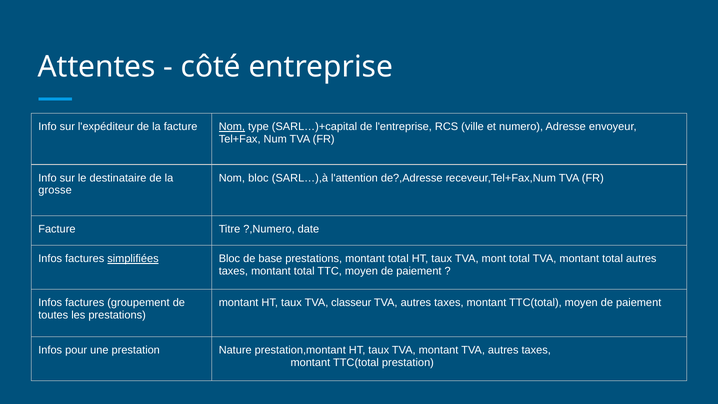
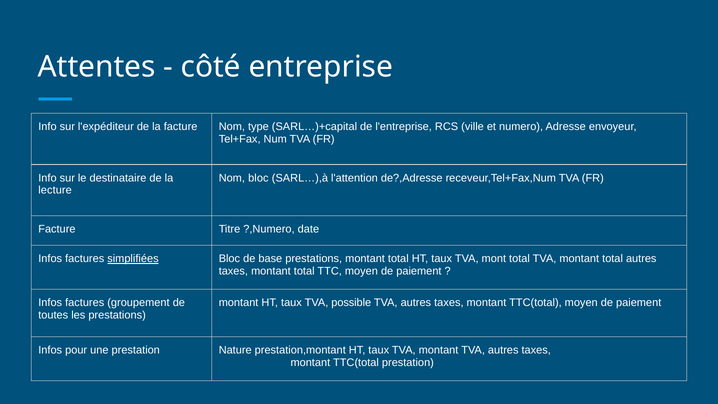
Nom at (232, 127) underline: present -> none
grosse: grosse -> lecture
classeur: classeur -> possible
